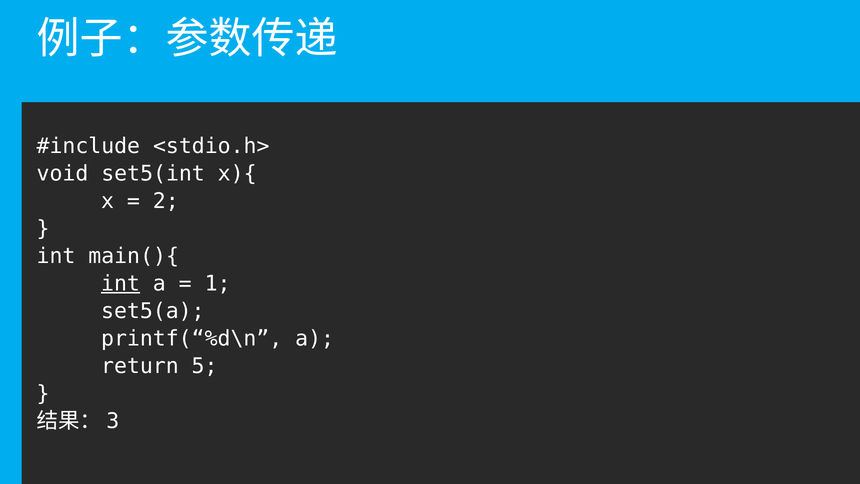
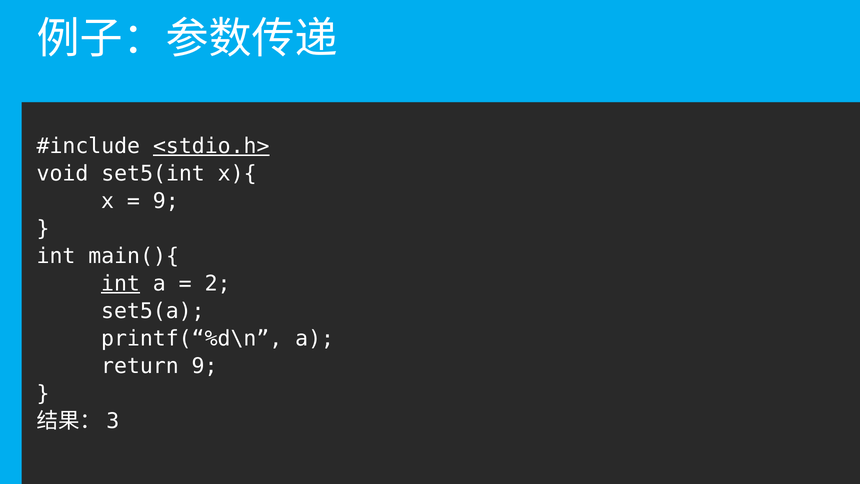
<stdio.h> underline: none -> present
2 at (166, 201): 2 -> 9
1: 1 -> 2
return 5: 5 -> 9
